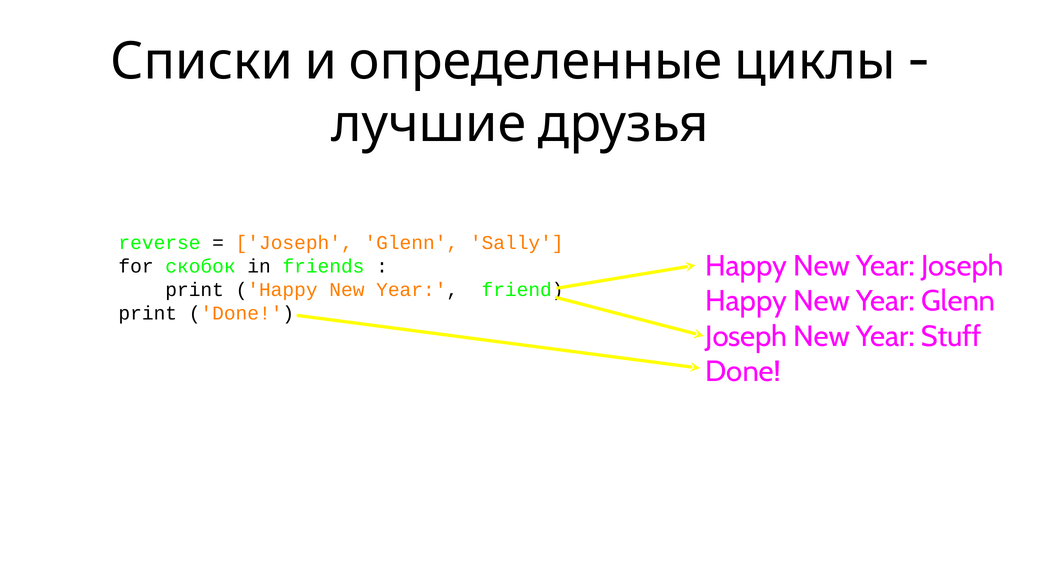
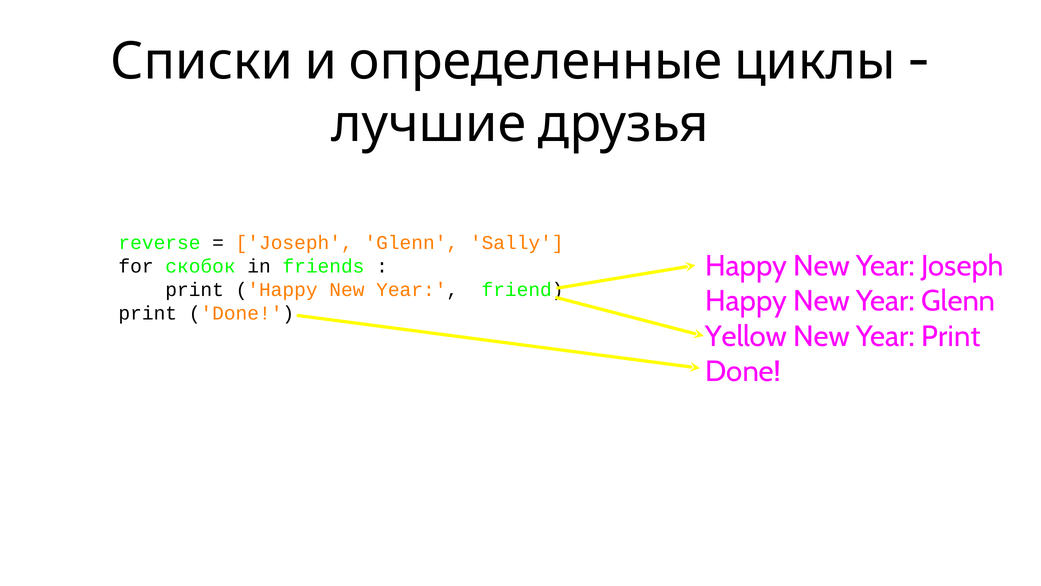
Joseph at (746, 336): Joseph -> Yellow
Year Stuff: Stuff -> Print
